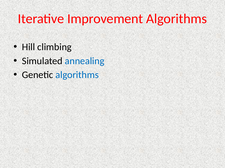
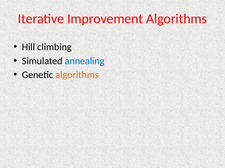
algorithms at (77, 75) colour: blue -> orange
